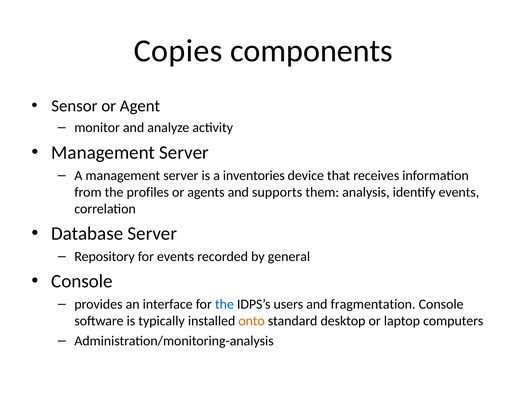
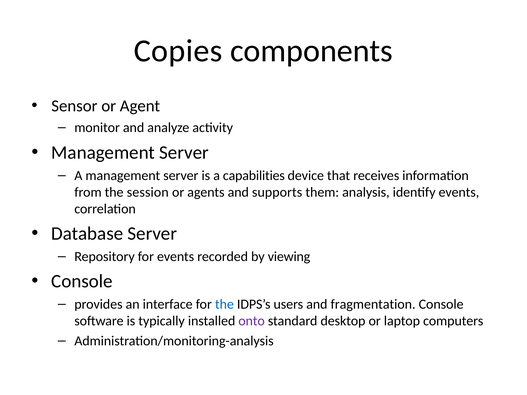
inventories: inventories -> capabilities
profiles: profiles -> session
general: general -> viewing
onto colour: orange -> purple
